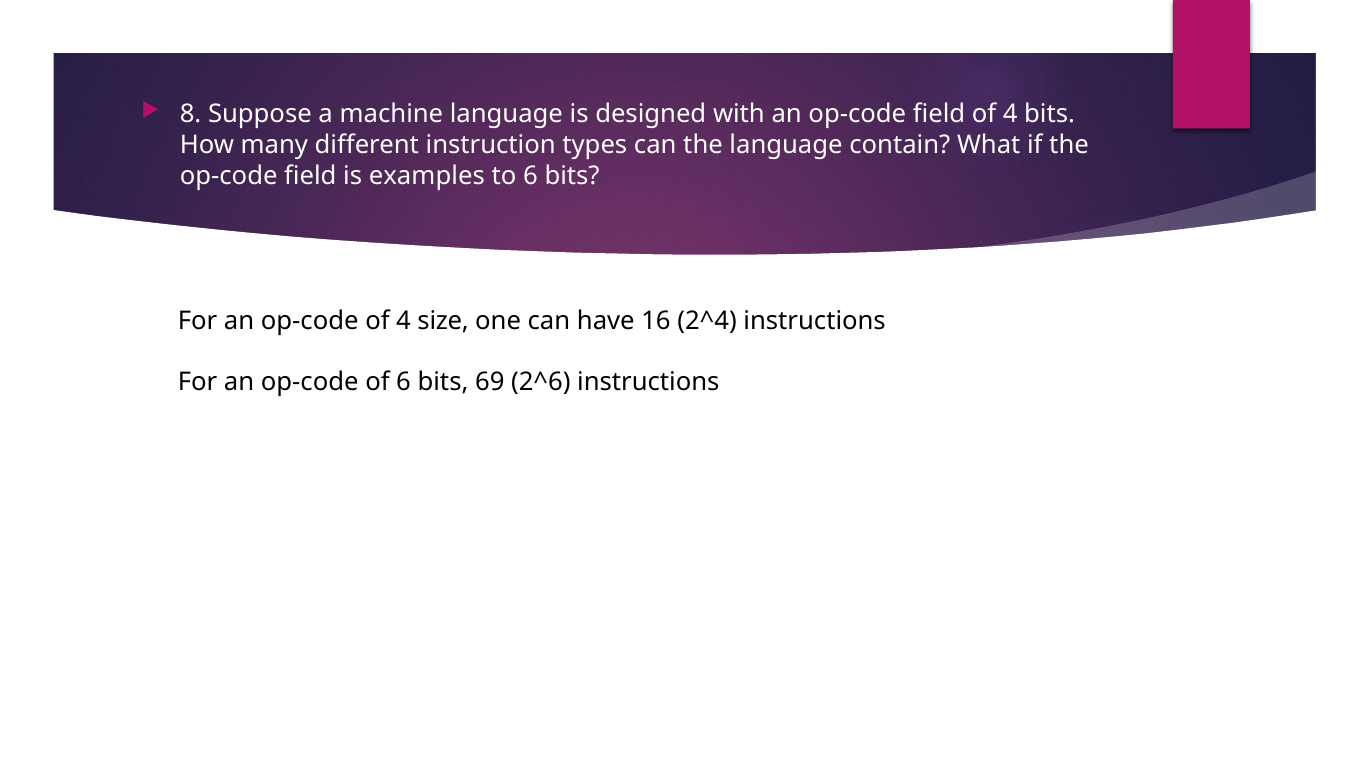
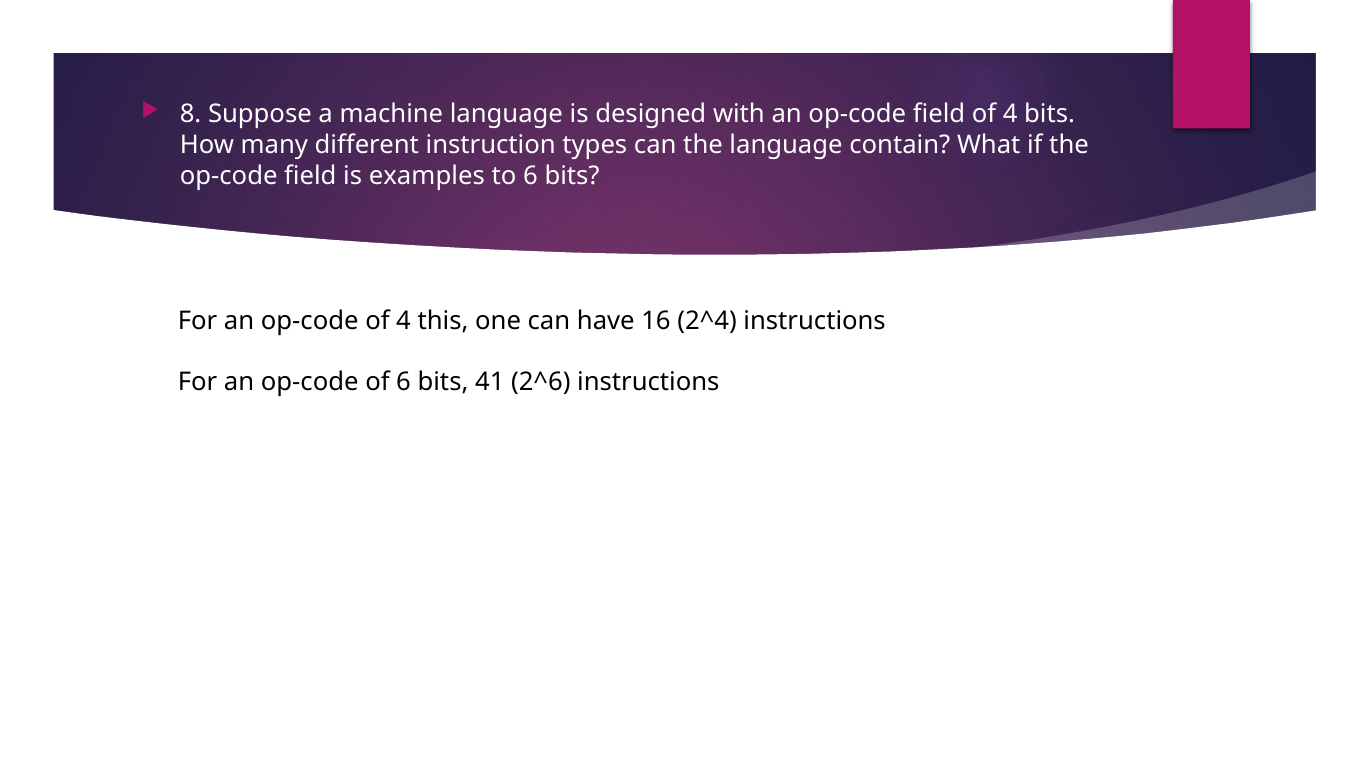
size: size -> this
69: 69 -> 41
